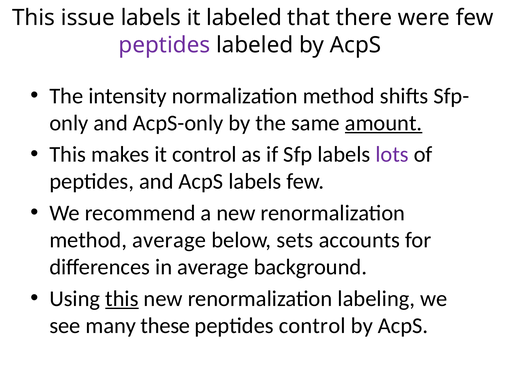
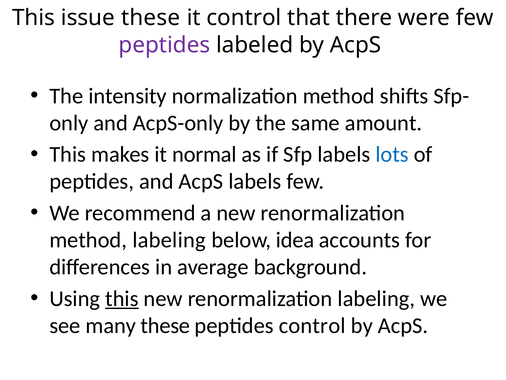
issue labels: labels -> these
it labeled: labeled -> control
amount underline: present -> none
it control: control -> normal
lots colour: purple -> blue
method average: average -> labeling
sets: sets -> idea
